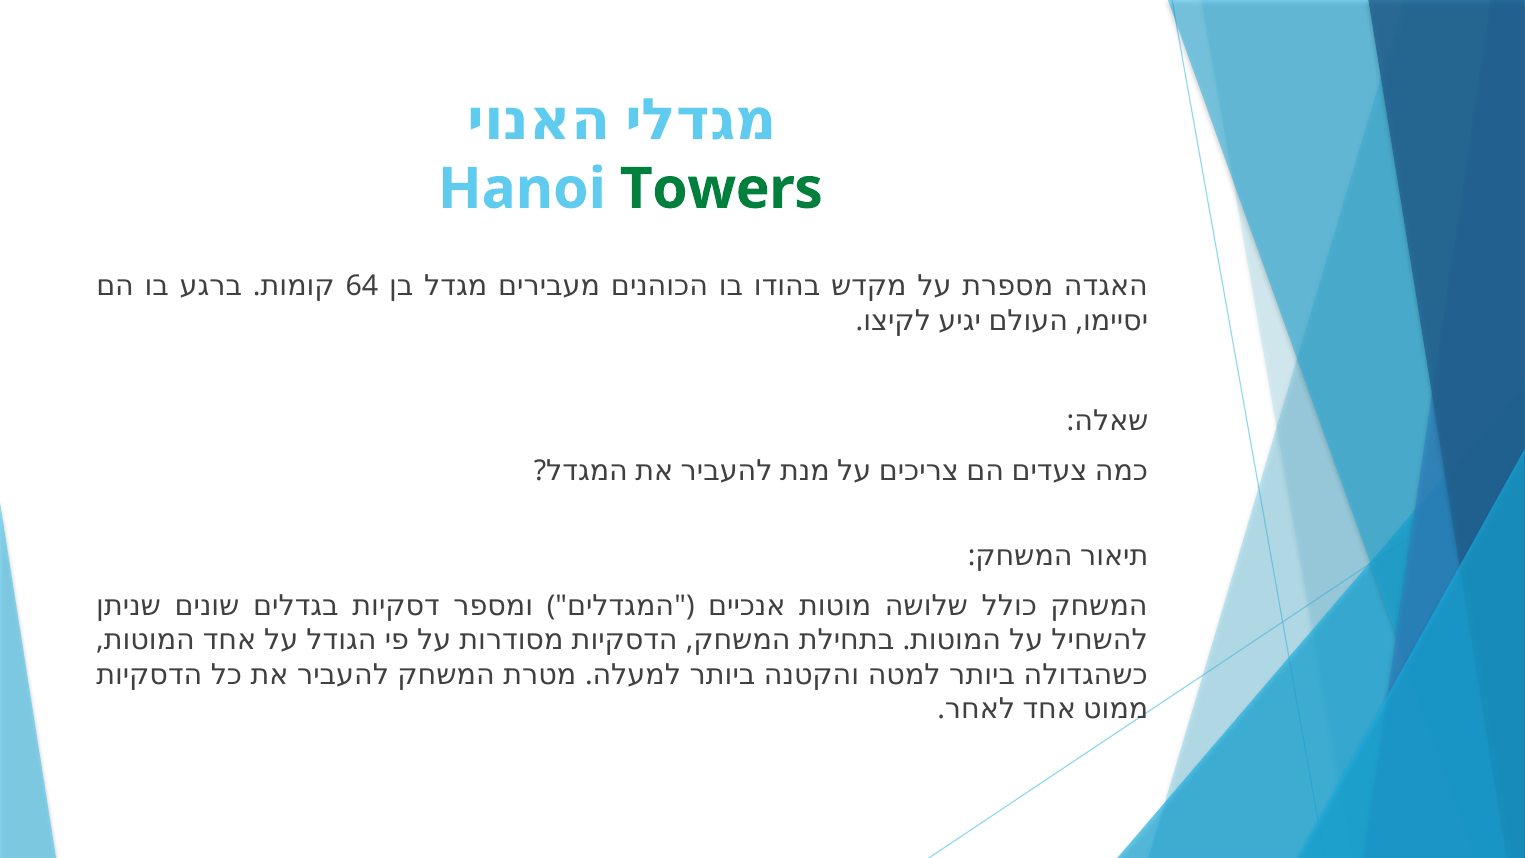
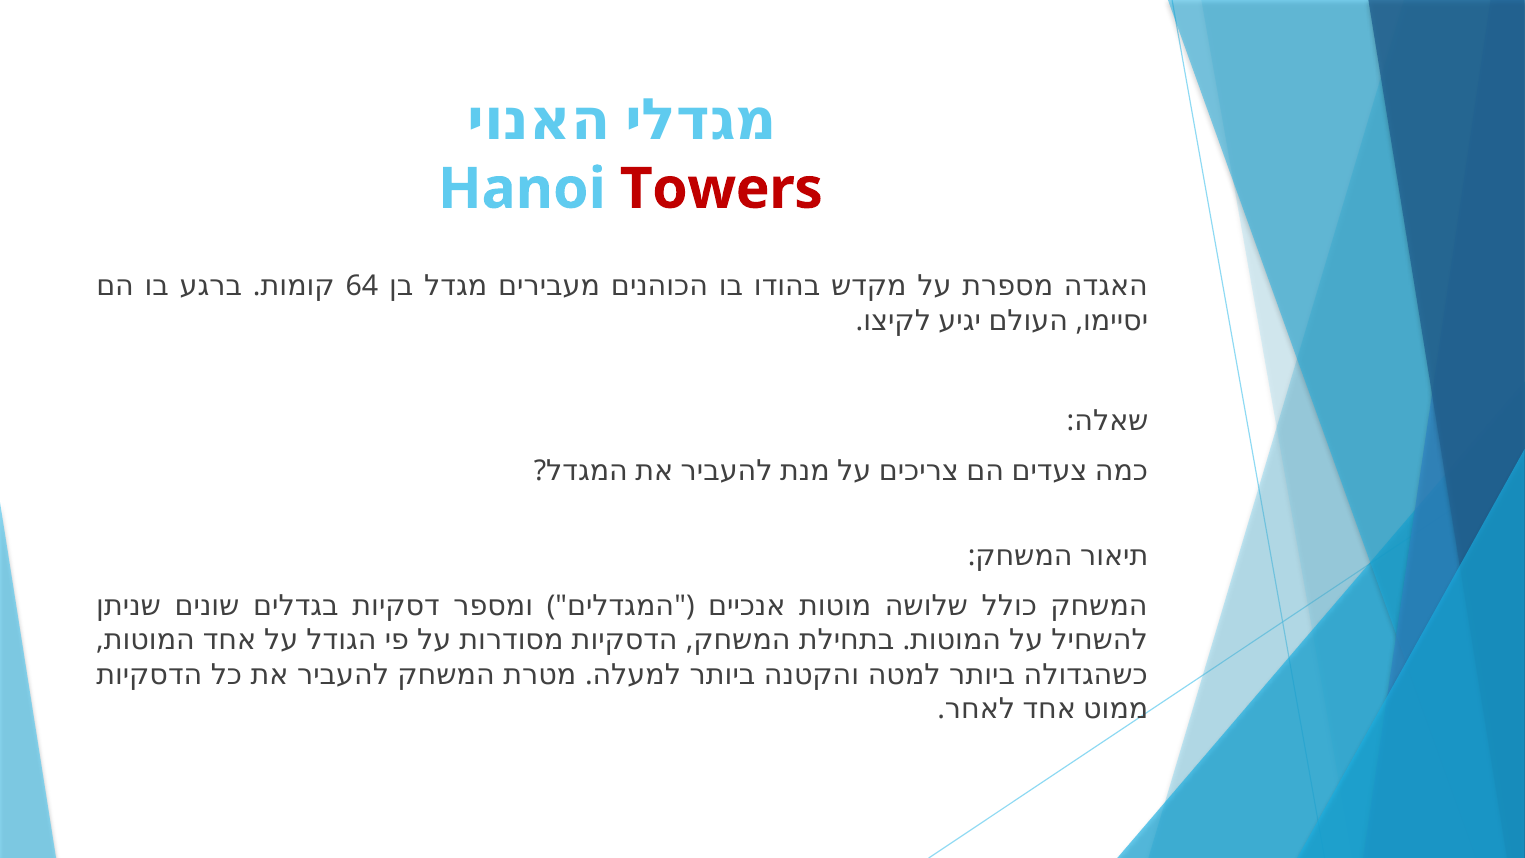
Towers colour: green -> red
